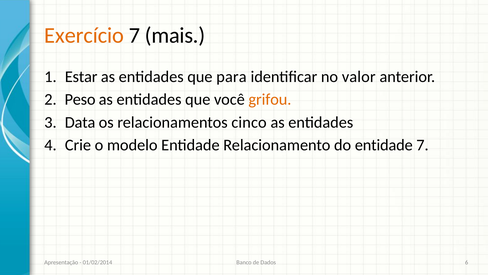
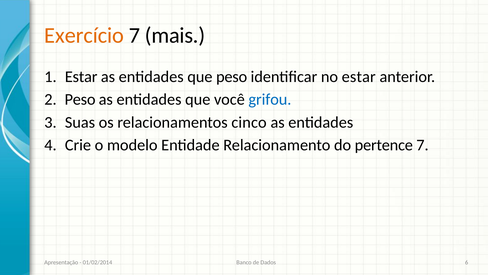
que para: para -> peso
no valor: valor -> estar
grifou colour: orange -> blue
Data: Data -> Suas
do entidade: entidade -> pertence
